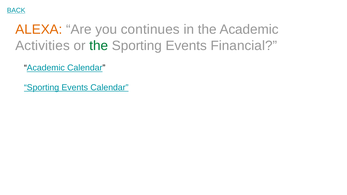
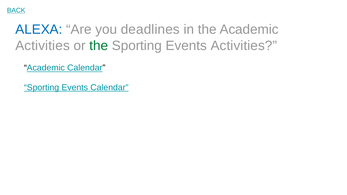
ALEXA colour: orange -> blue
continues: continues -> deadlines
Events Financial: Financial -> Activities
